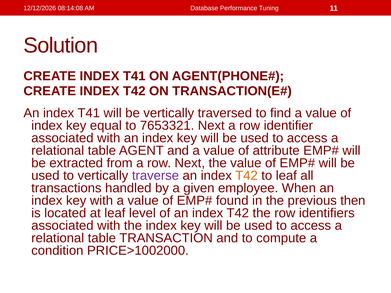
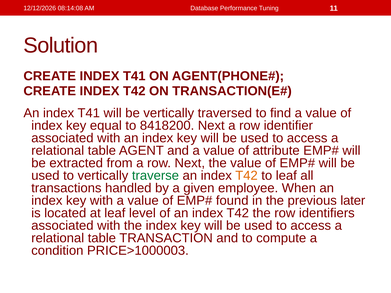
7653321: 7653321 -> 8418200
traverse colour: purple -> green
then: then -> later
PRICE>1002000: PRICE>1002000 -> PRICE>1000003
